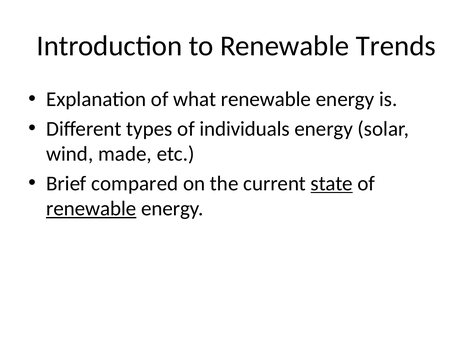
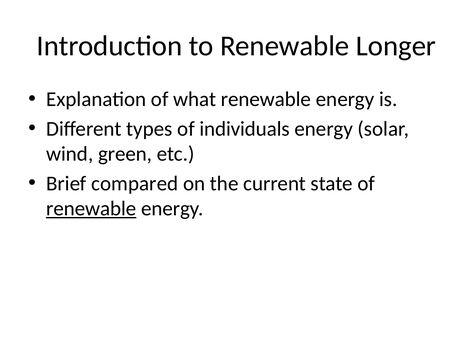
Trends: Trends -> Longer
made: made -> green
state underline: present -> none
